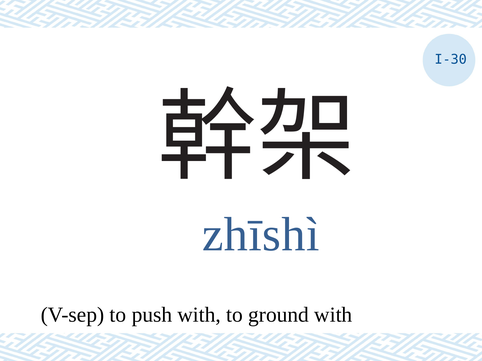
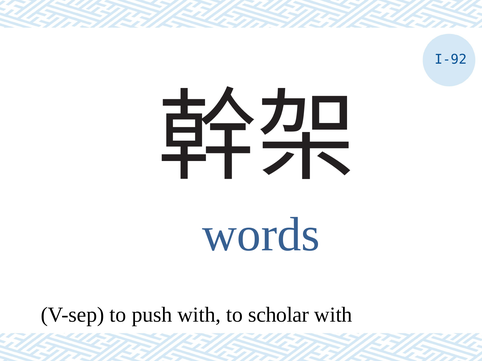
I-30: I-30 -> I-92
zhīshì: zhīshì -> words
ground: ground -> scholar
